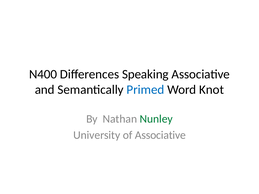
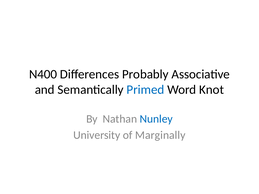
Speaking: Speaking -> Probably
Nunley colour: green -> blue
of Associative: Associative -> Marginally
